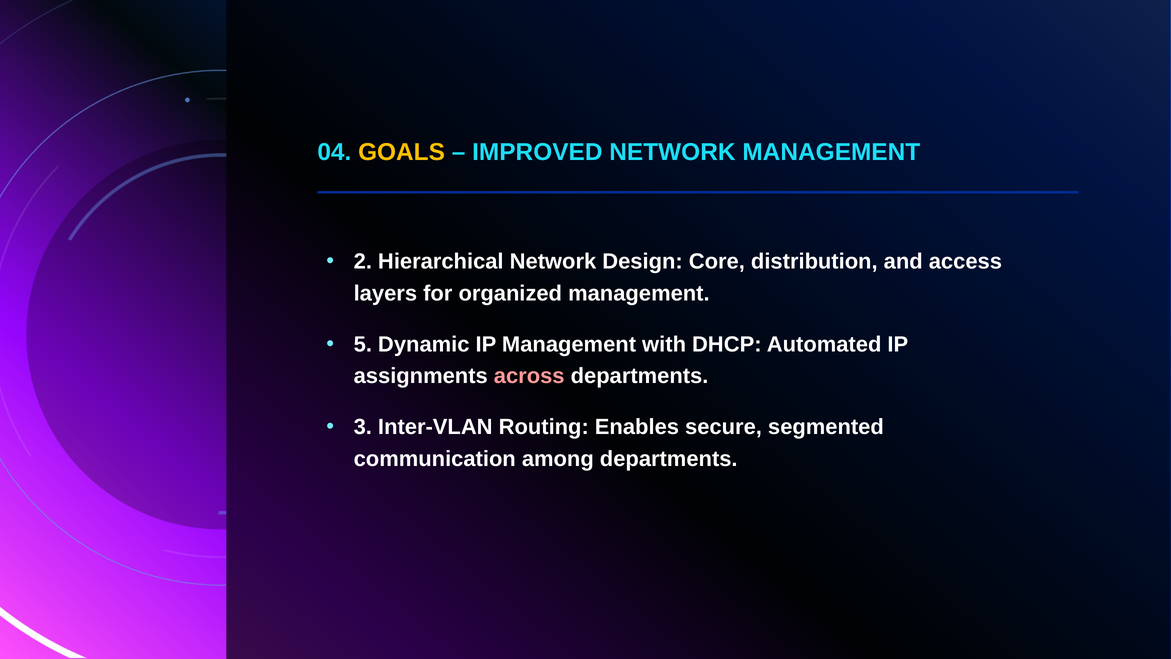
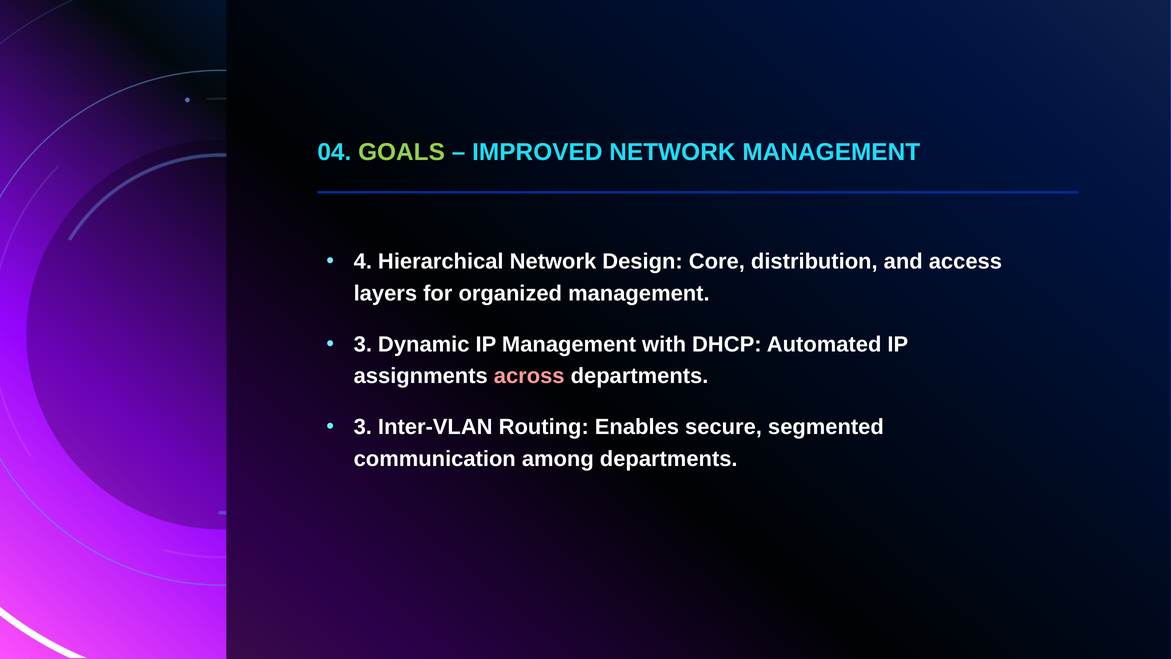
GOALS colour: yellow -> light green
2: 2 -> 4
5 at (363, 344): 5 -> 3
